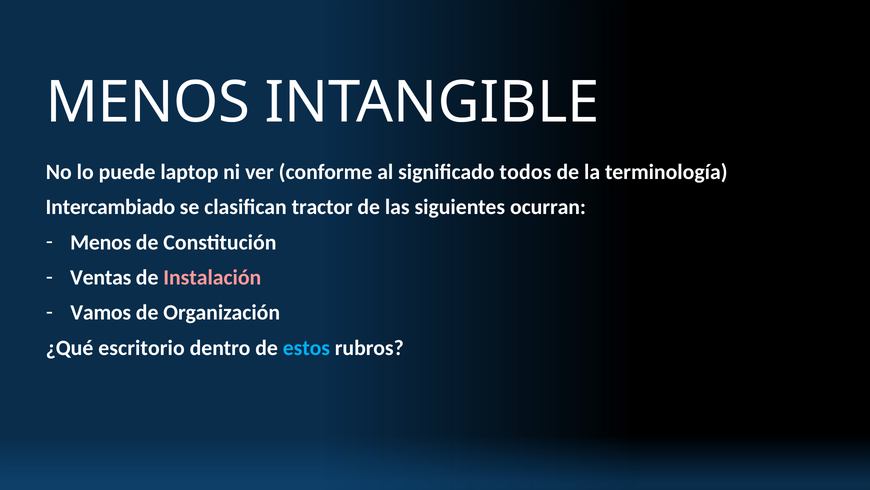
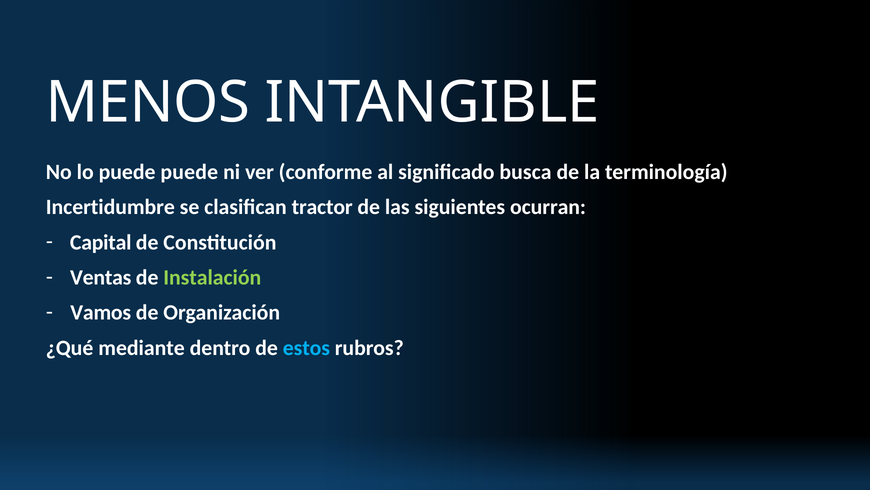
puede laptop: laptop -> puede
todos: todos -> busca
Intercambiado: Intercambiado -> Incertidumbre
Menos at (101, 242): Menos -> Capital
Instalación colour: pink -> light green
escritorio: escritorio -> mediante
